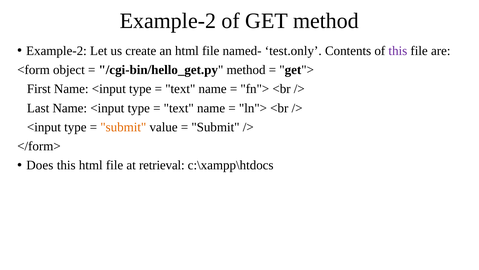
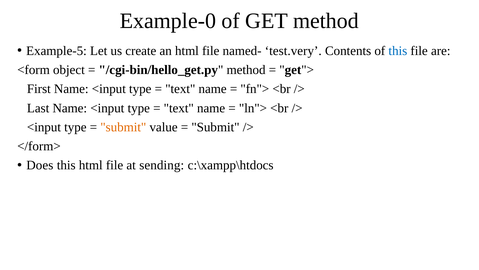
Example-2 at (168, 21): Example-2 -> Example-0
Example-2 at (56, 51): Example-2 -> Example-5
test.only: test.only -> test.very
this at (398, 51) colour: purple -> blue
retrieval: retrieval -> sending
